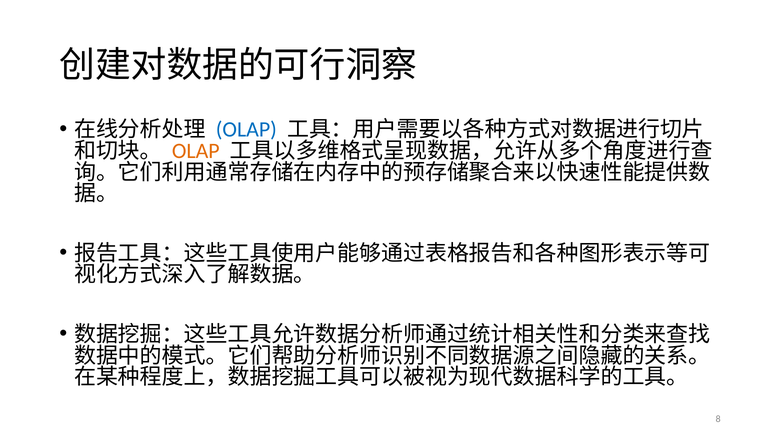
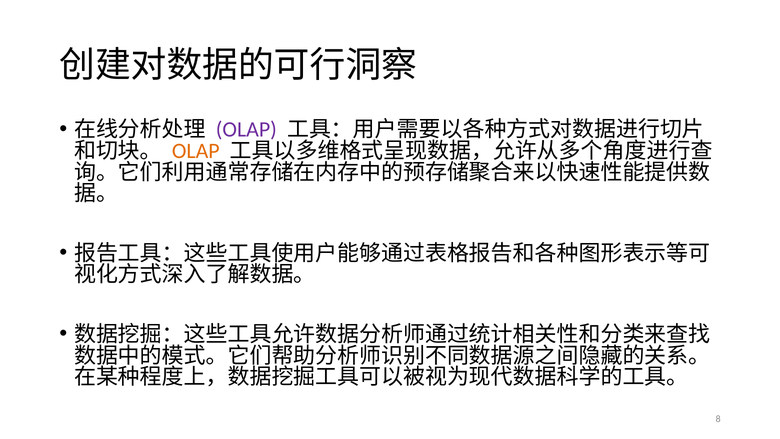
OLAP at (246, 130) colour: blue -> purple
